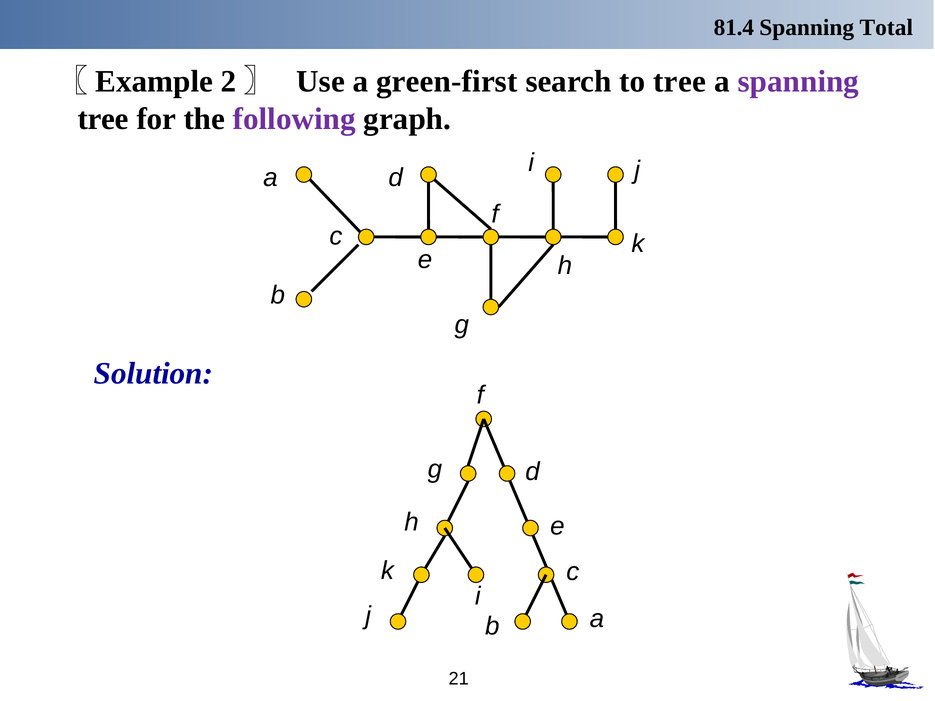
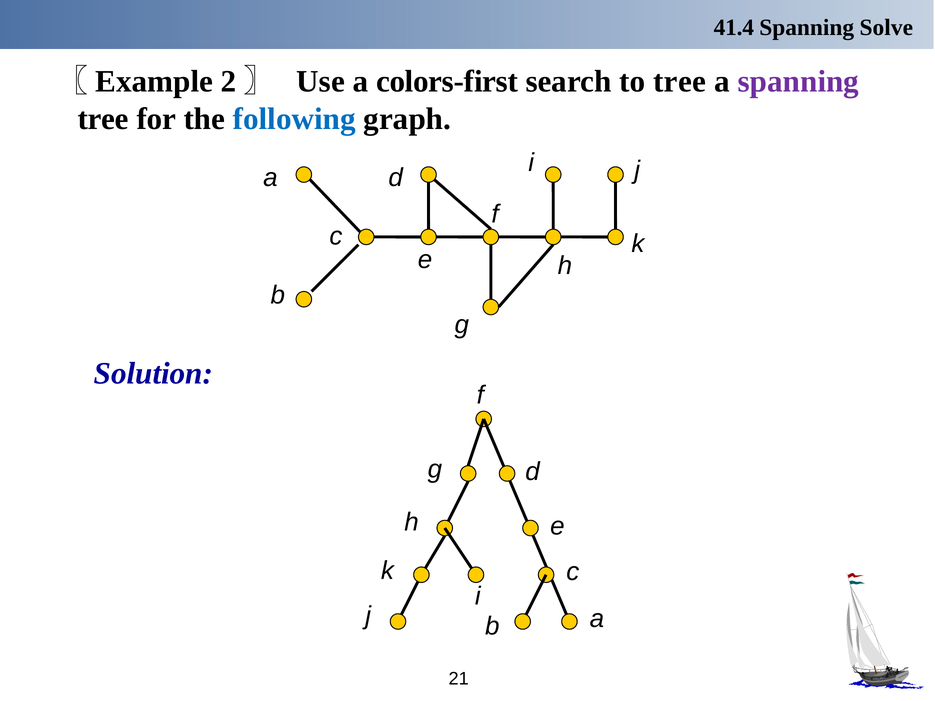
81.4: 81.4 -> 41.4
Total: Total -> Solve
green-first: green-first -> colors-first
following colour: purple -> blue
